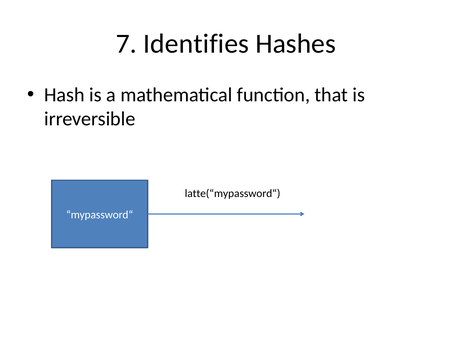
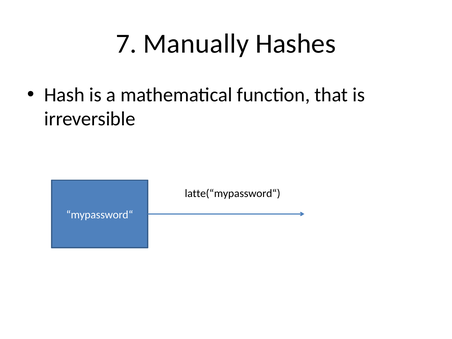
Identifies: Identifies -> Manually
